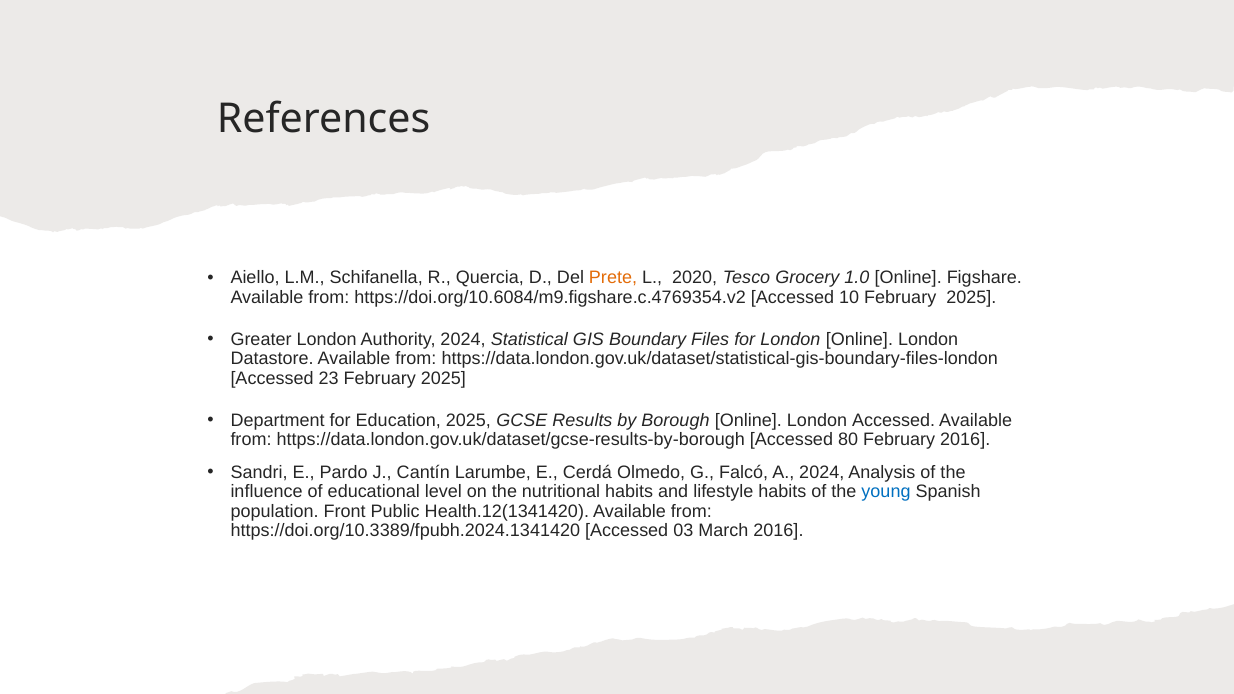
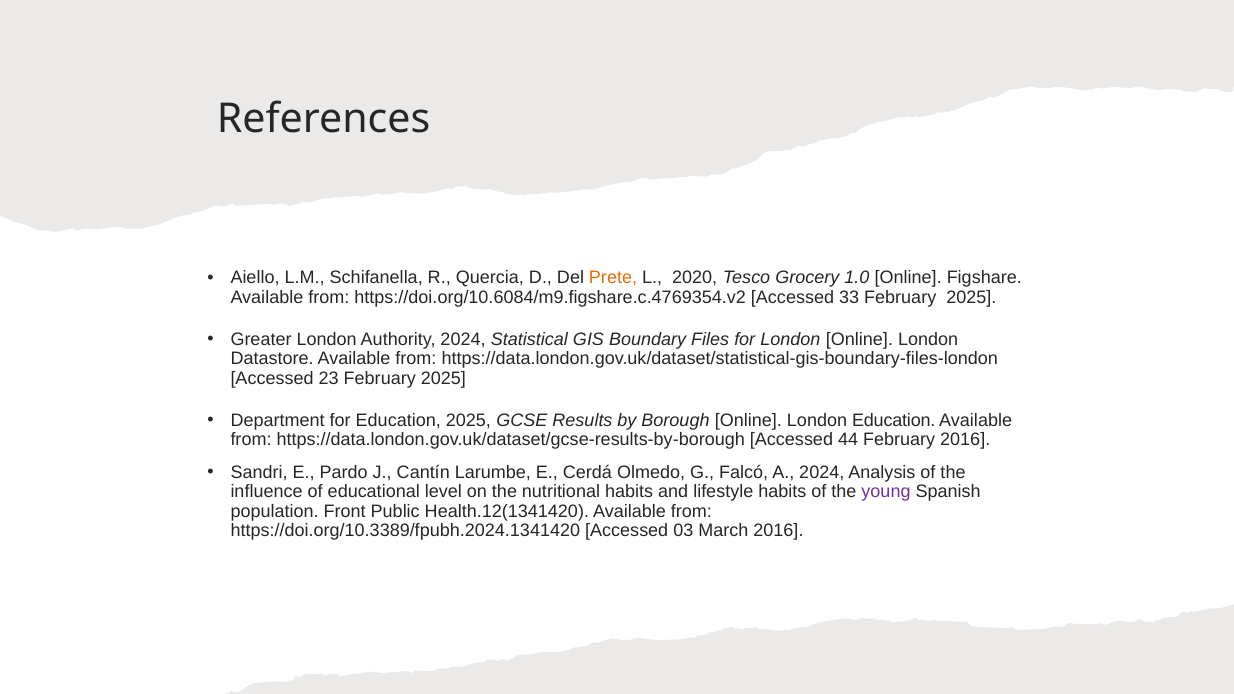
10: 10 -> 33
London Accessed: Accessed -> Education
80: 80 -> 44
young colour: blue -> purple
